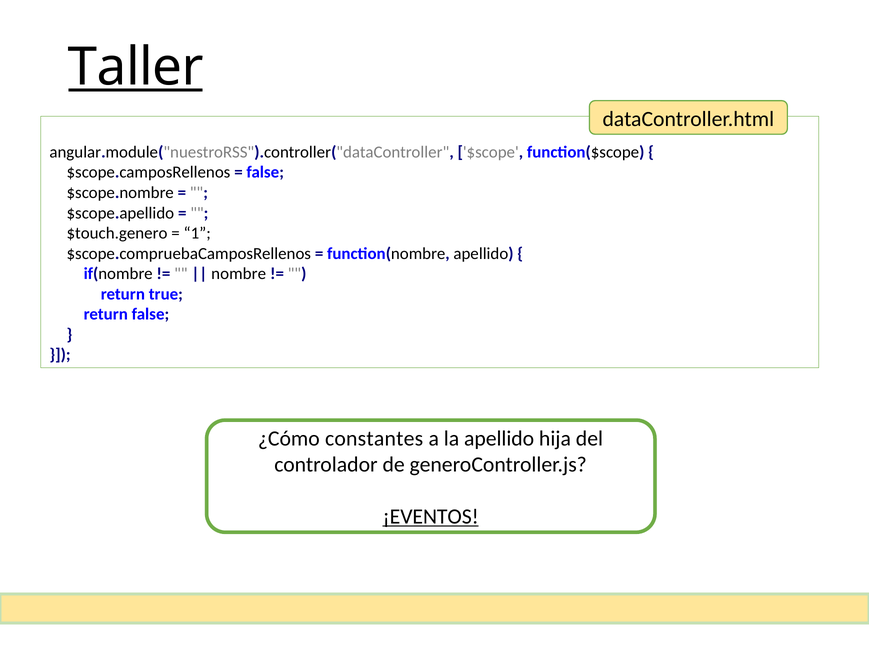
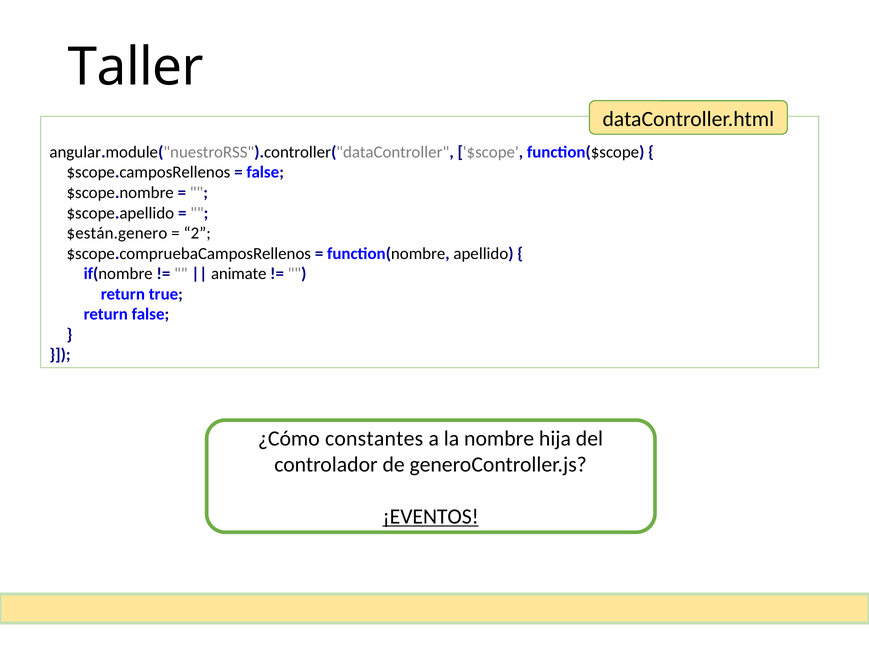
Taller underline: present -> none
$touch.genero: $touch.genero -> $están.genero
1: 1 -> 2
nombre: nombre -> animate
la apellido: apellido -> nombre
